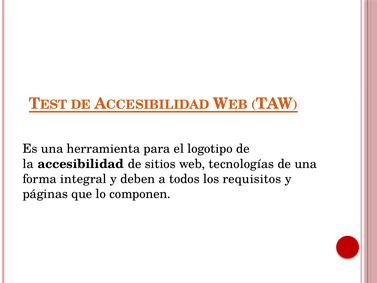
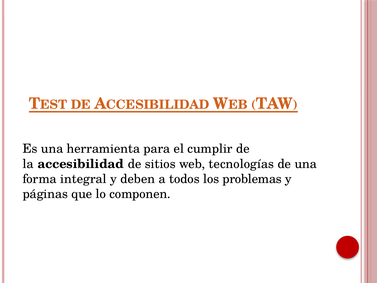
logotipo: logotipo -> cumplir
requisitos: requisitos -> problemas
